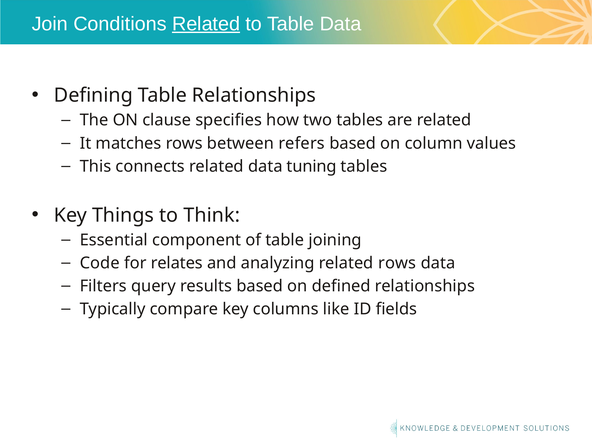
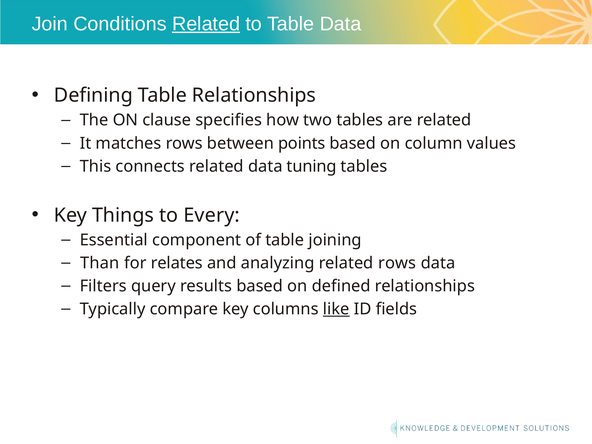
refers: refers -> points
Think: Think -> Every
Code: Code -> Than
like underline: none -> present
